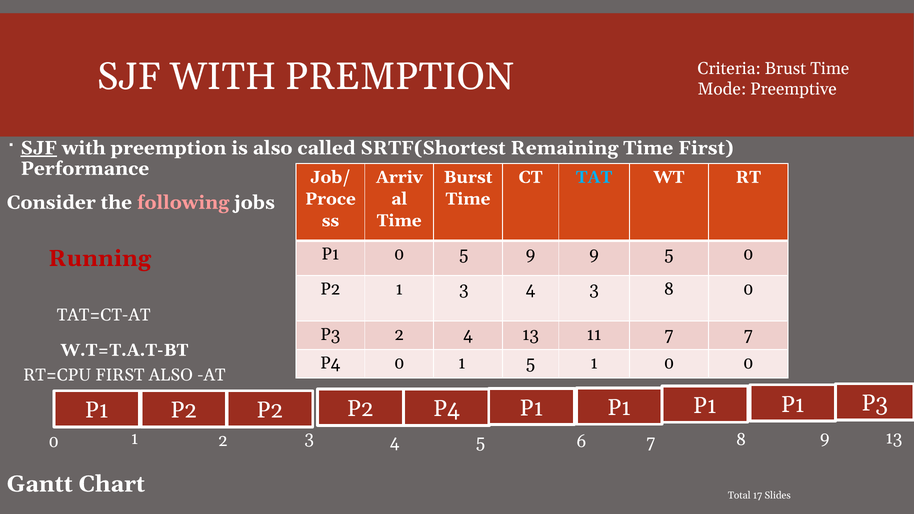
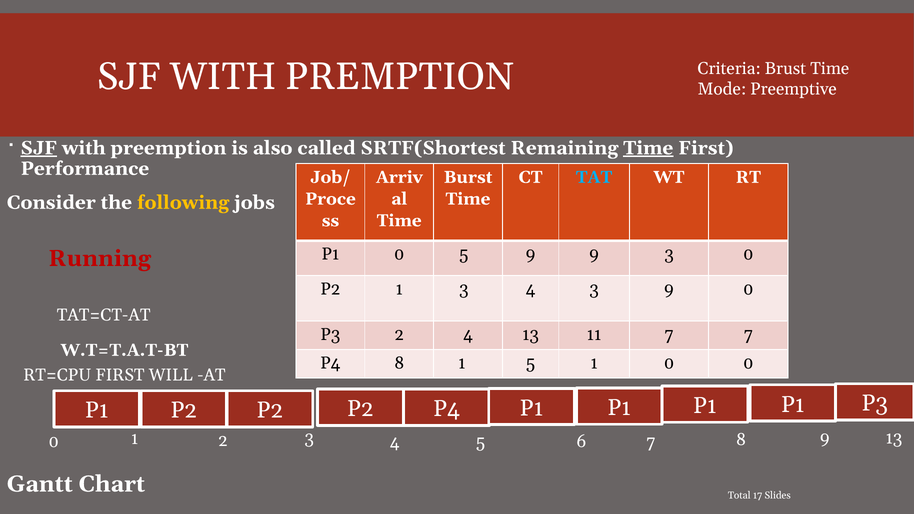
Time at (648, 148) underline: none -> present
following colour: pink -> yellow
9 5: 5 -> 3
3 8: 8 -> 9
P4 0: 0 -> 8
FIRST ALSO: ALSO -> WILL
